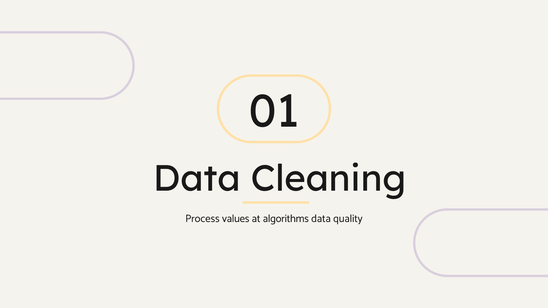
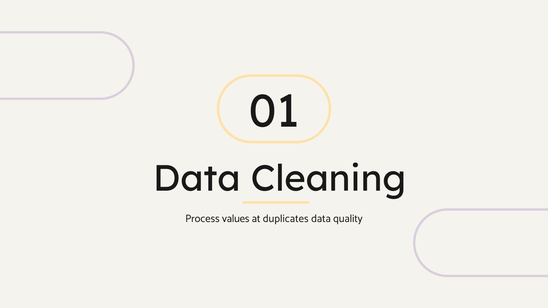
algorithms: algorithms -> duplicates
